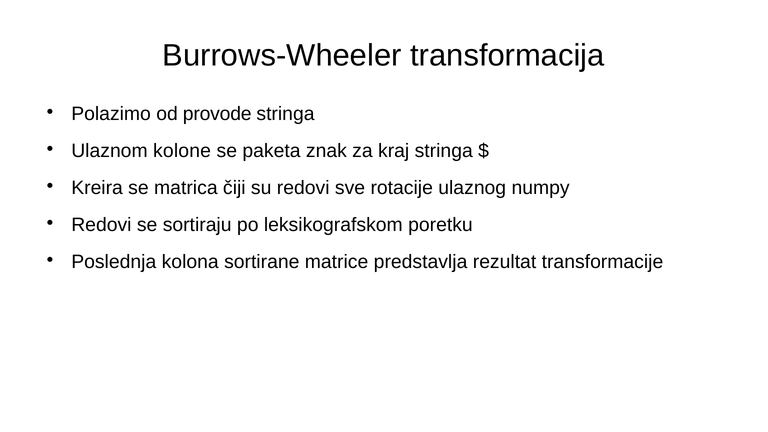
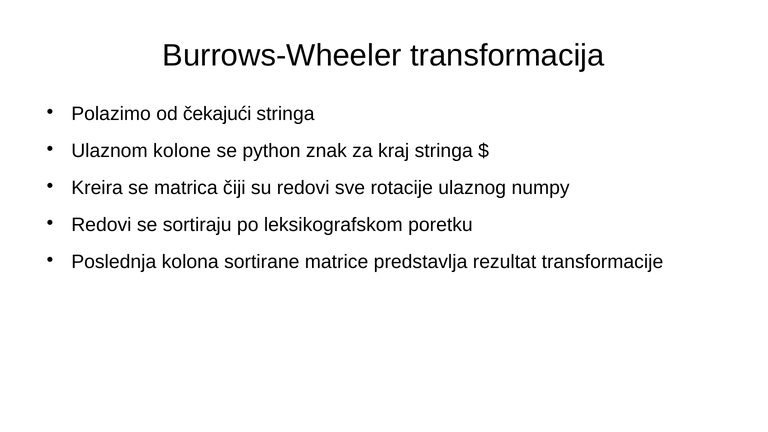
provode: provode -> čekajući
paketa: paketa -> python
